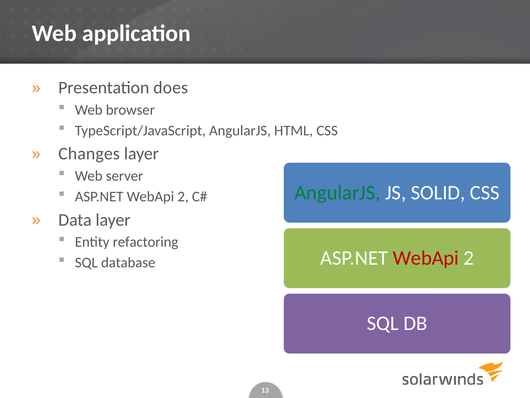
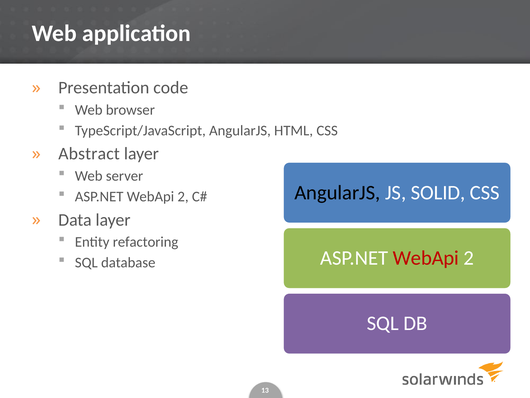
does: does -> code
Changes: Changes -> Abstract
AngularJS at (337, 192) colour: green -> black
